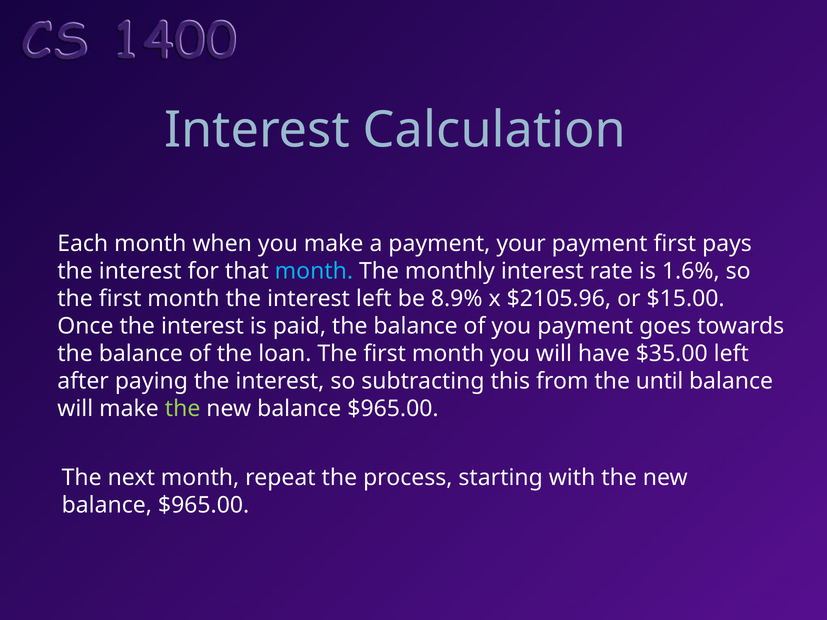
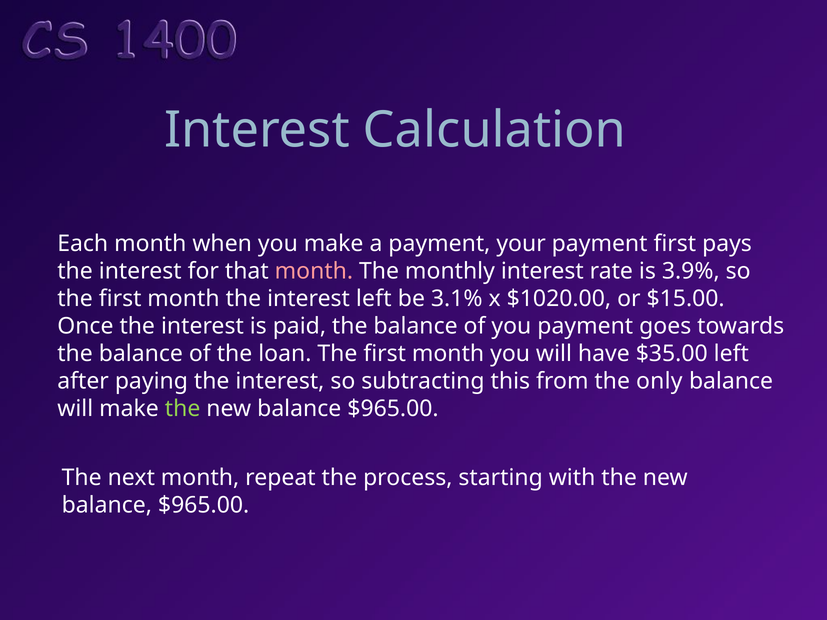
month at (314, 271) colour: light blue -> pink
1.6%: 1.6% -> 3.9%
8.9%: 8.9% -> 3.1%
$2105.96: $2105.96 -> $1020.00
until: until -> only
